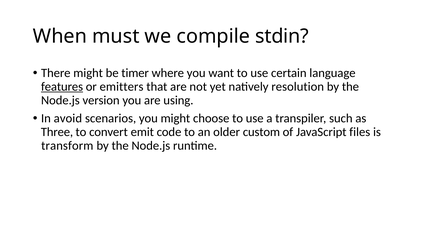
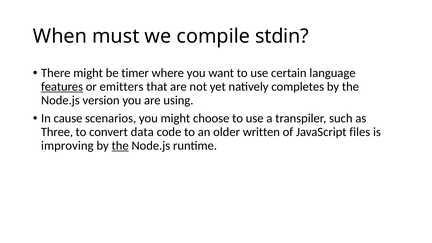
resolution: resolution -> completes
avoid: avoid -> cause
emit: emit -> data
custom: custom -> written
transform: transform -> improving
the at (120, 146) underline: none -> present
